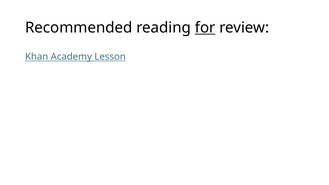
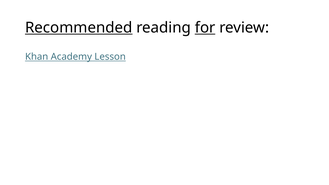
Recommended underline: none -> present
